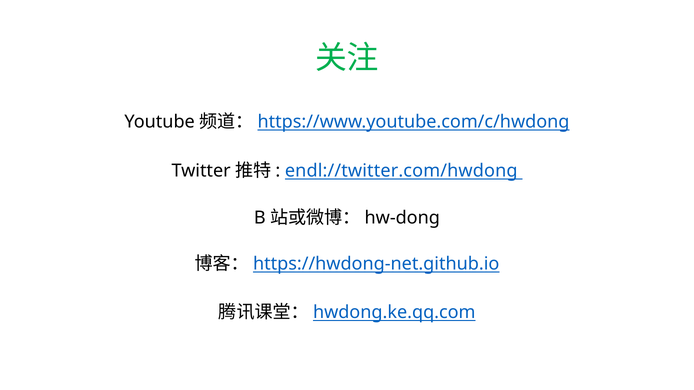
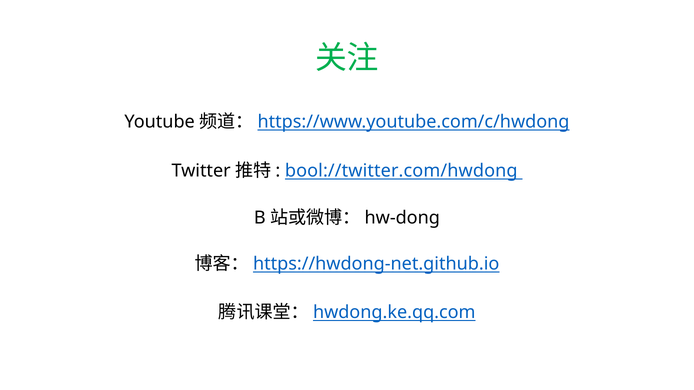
endl://twitter.com/hwdong: endl://twitter.com/hwdong -> bool://twitter.com/hwdong
